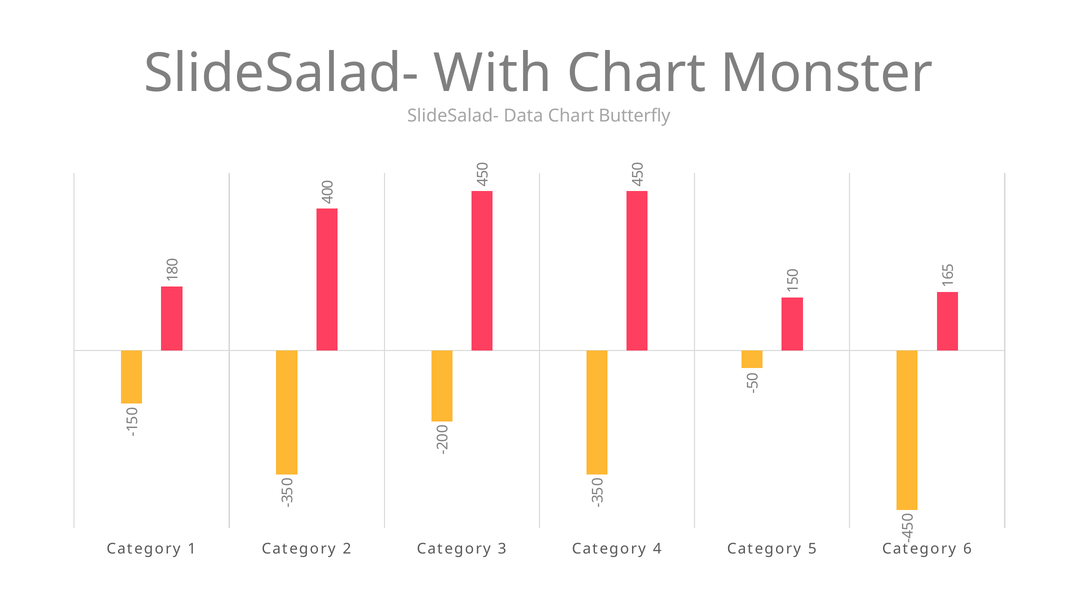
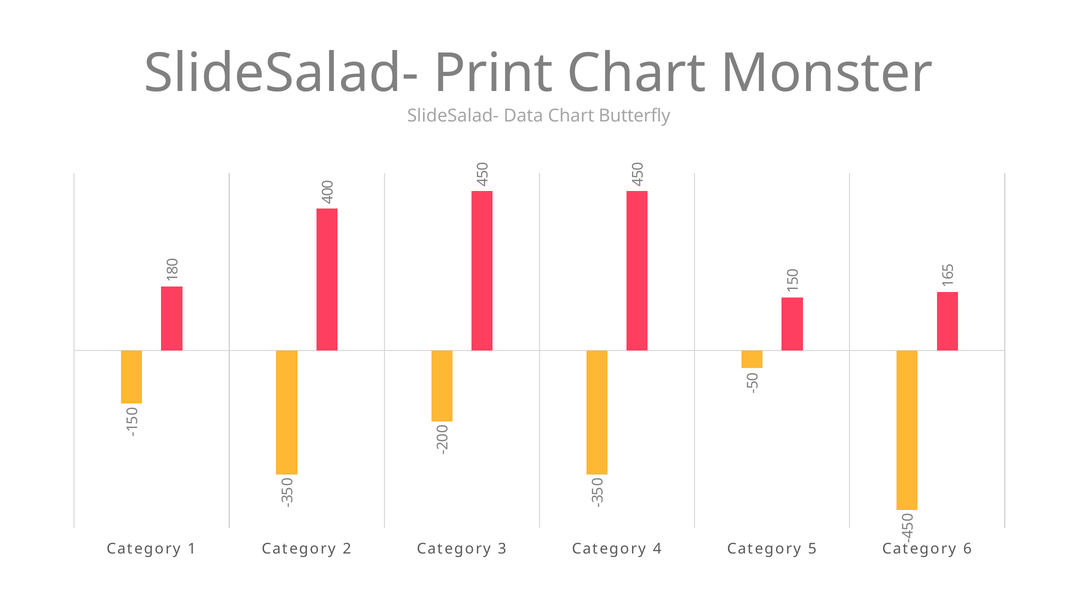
With: With -> Print
